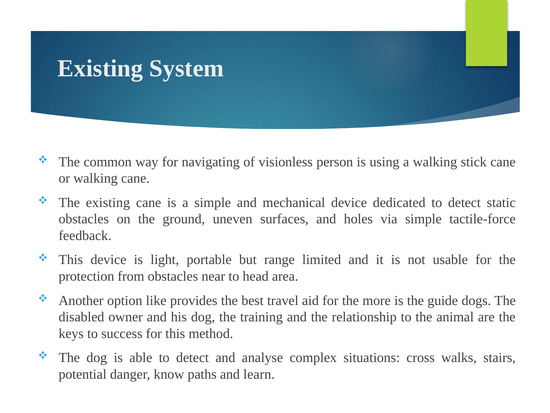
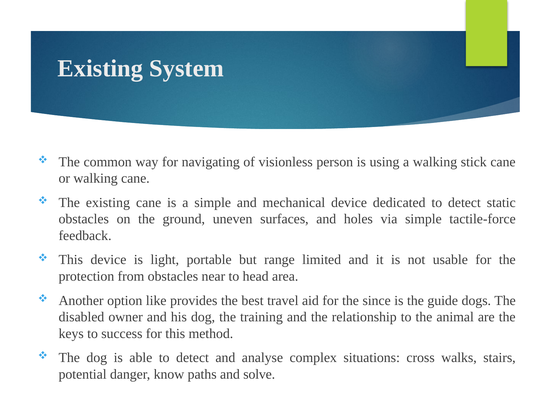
more: more -> since
learn: learn -> solve
